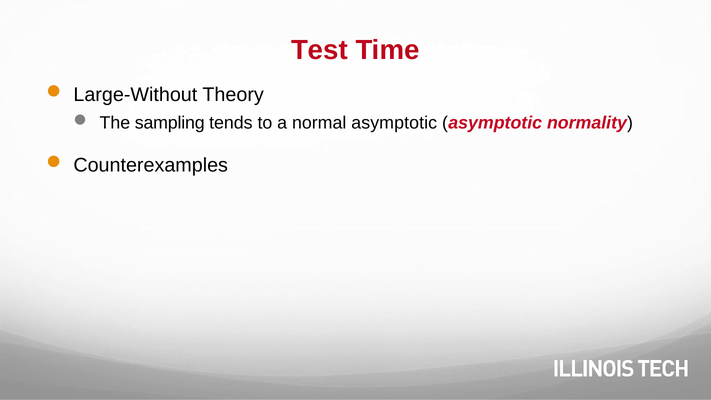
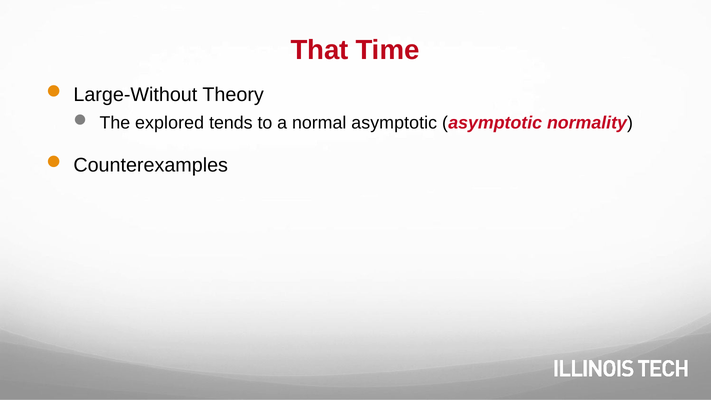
Test: Test -> That
sampling: sampling -> explored
